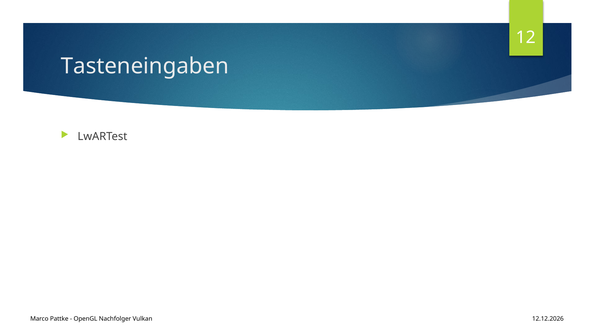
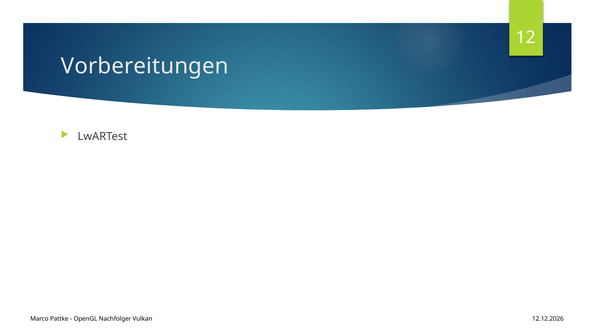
Tasteneingaben: Tasteneingaben -> Vorbereitungen
